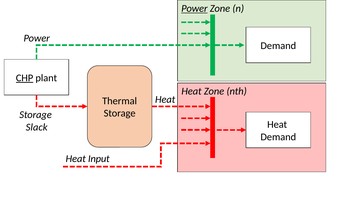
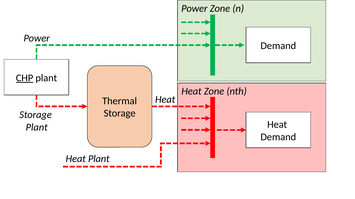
Power at (194, 9) underline: present -> none
Slack at (37, 128): Slack -> Plant
Heat Input: Input -> Plant
